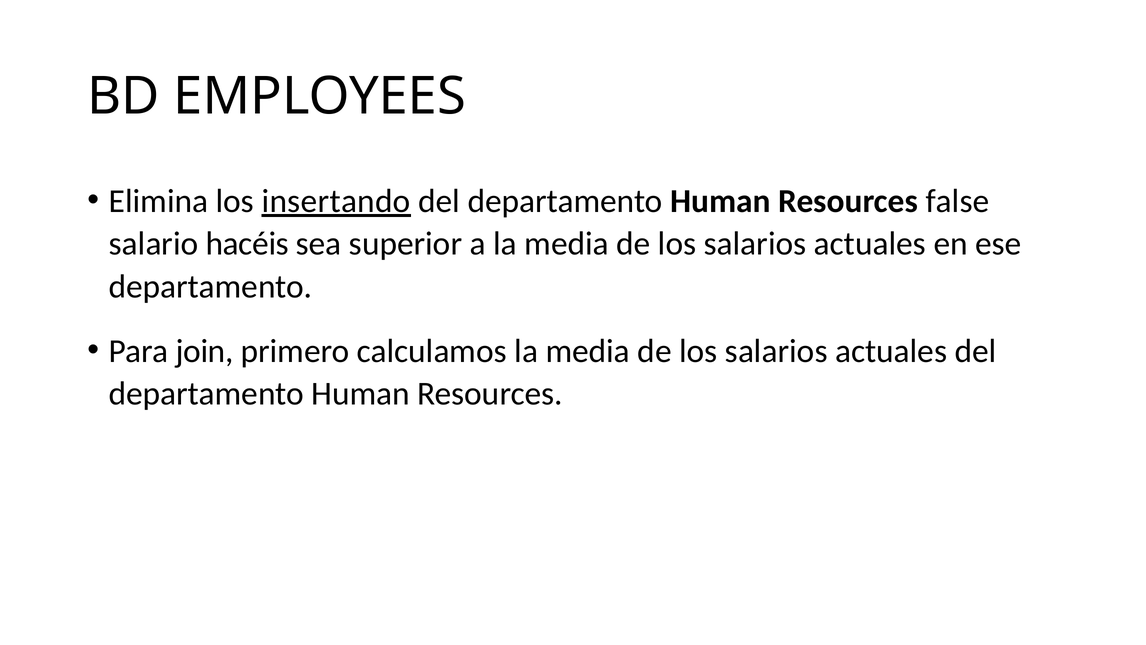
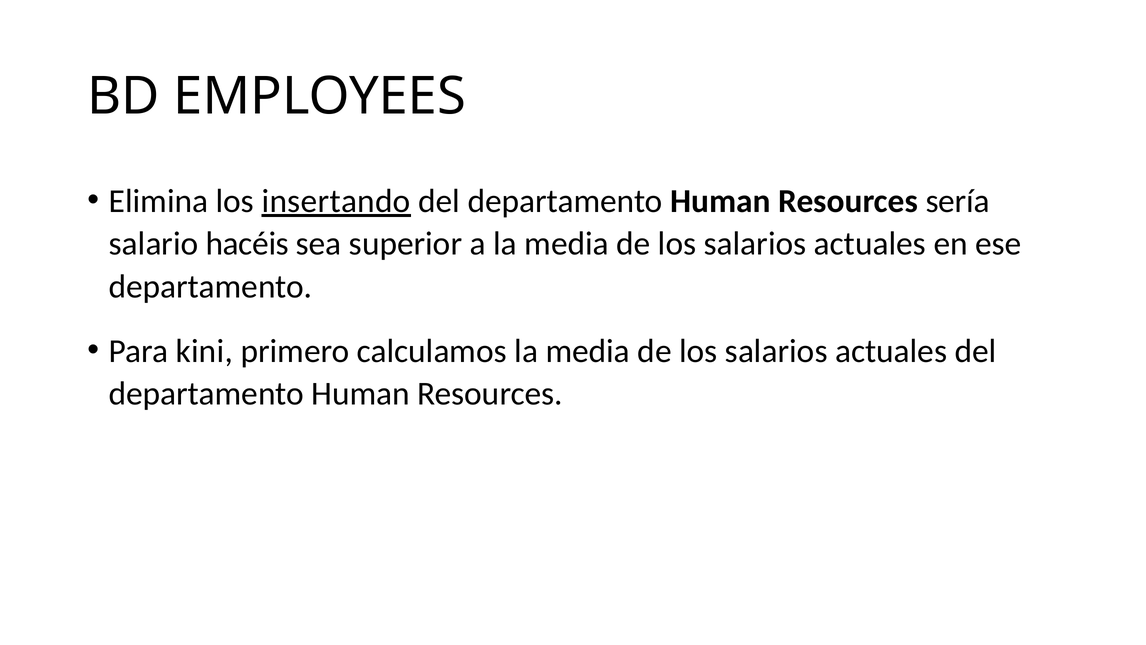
false: false -> sería
join: join -> kini
